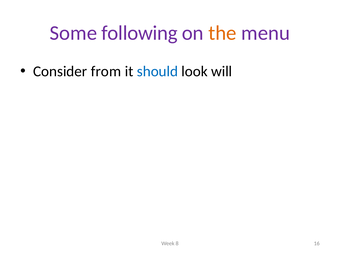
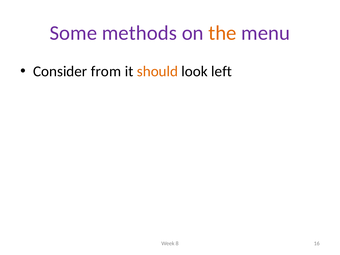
following: following -> methods
should colour: blue -> orange
will: will -> left
